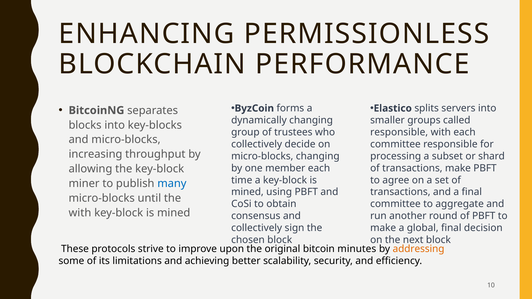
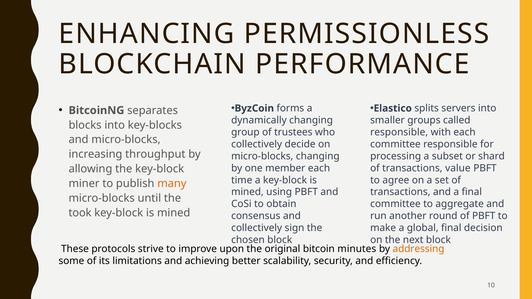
transactions make: make -> value
many colour: blue -> orange
with at (80, 213): with -> took
